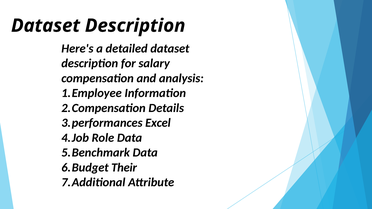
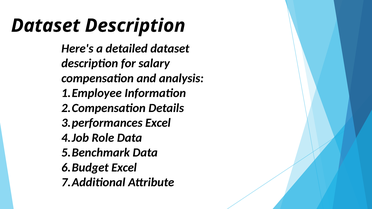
Their at (124, 168): Their -> Excel
